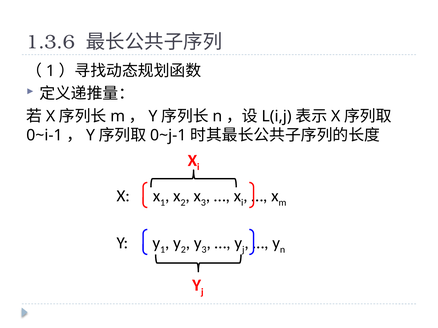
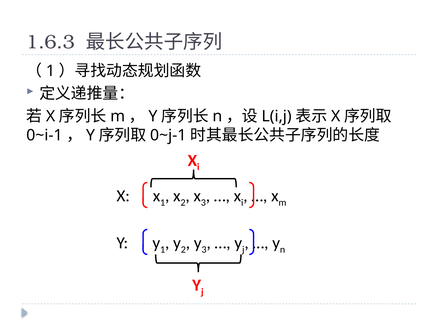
1.3.6: 1.3.6 -> 1.6.3
